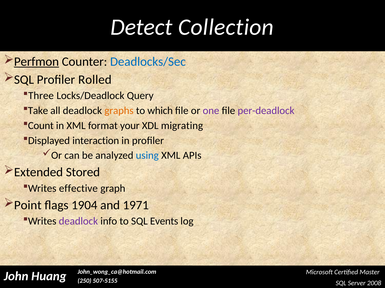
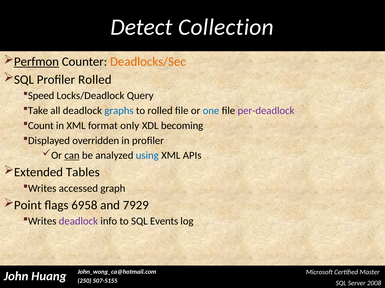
Deadlocks/Sec colour: blue -> orange
Three: Three -> Speed
graphs colour: orange -> blue
to which: which -> rolled
one colour: purple -> blue
your: your -> only
migrating: migrating -> becoming
interaction: interaction -> overridden
can underline: none -> present
Stored: Stored -> Tables
effective: effective -> accessed
1904: 1904 -> 6958
1971: 1971 -> 7929
